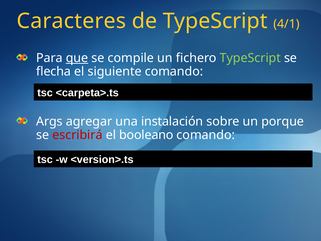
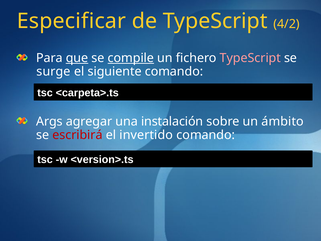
Caracteres: Caracteres -> Especificar
4/1: 4/1 -> 4/2
compile underline: none -> present
TypeScript at (250, 58) colour: light green -> pink
flecha: flecha -> surge
porque: porque -> ámbito
booleano: booleano -> invertido
